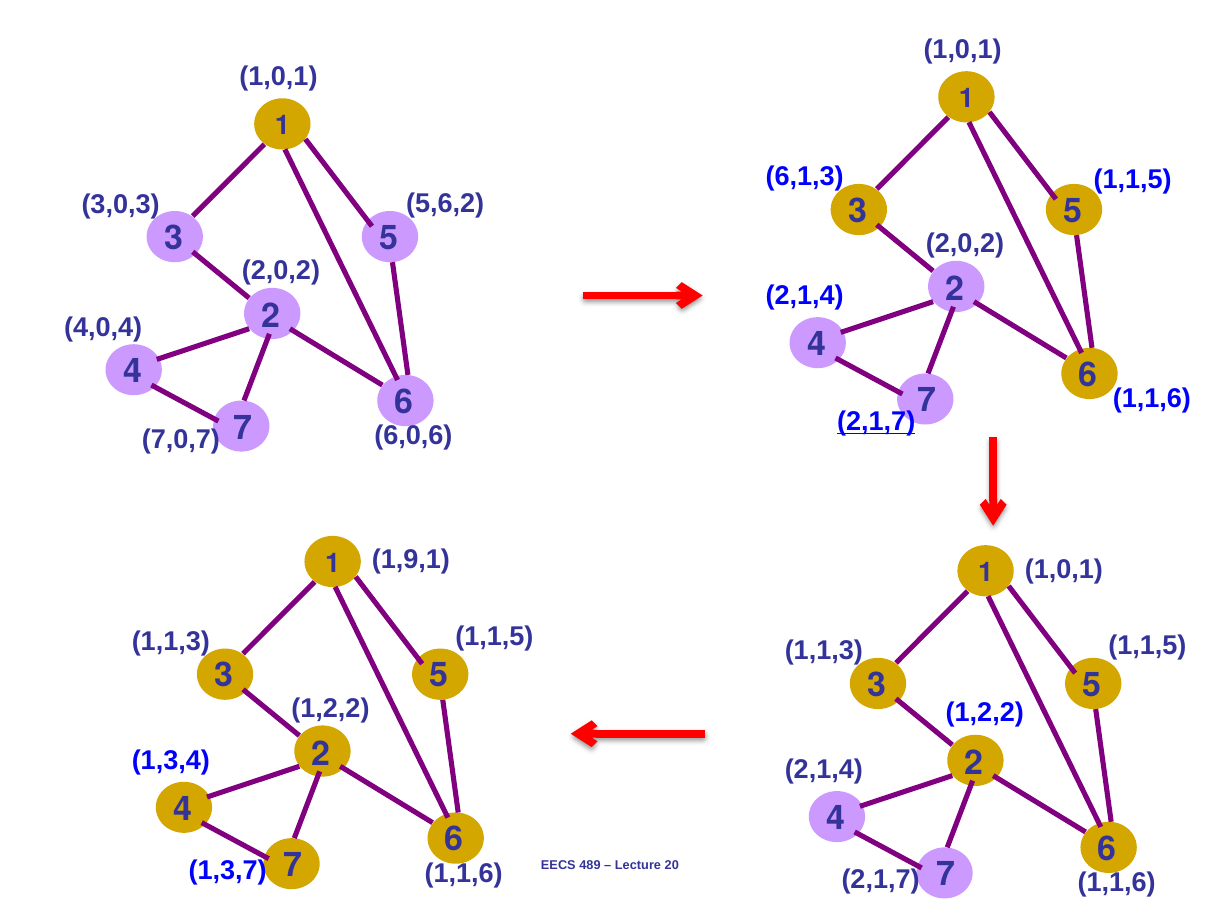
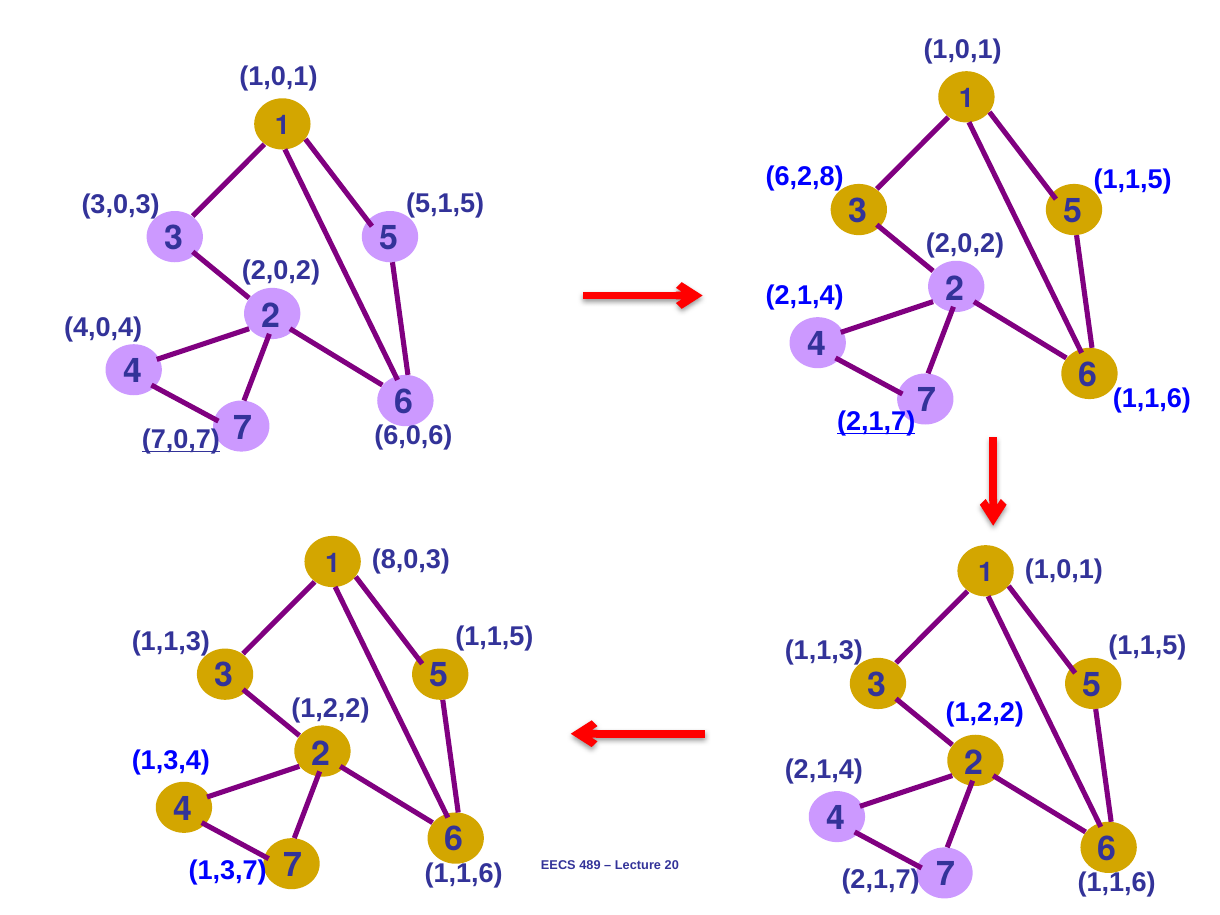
6,1,3: 6,1,3 -> 6,2,8
5,6,2: 5,6,2 -> 5,1,5
7,0,7 underline: none -> present
1,9,1: 1,9,1 -> 8,0,3
